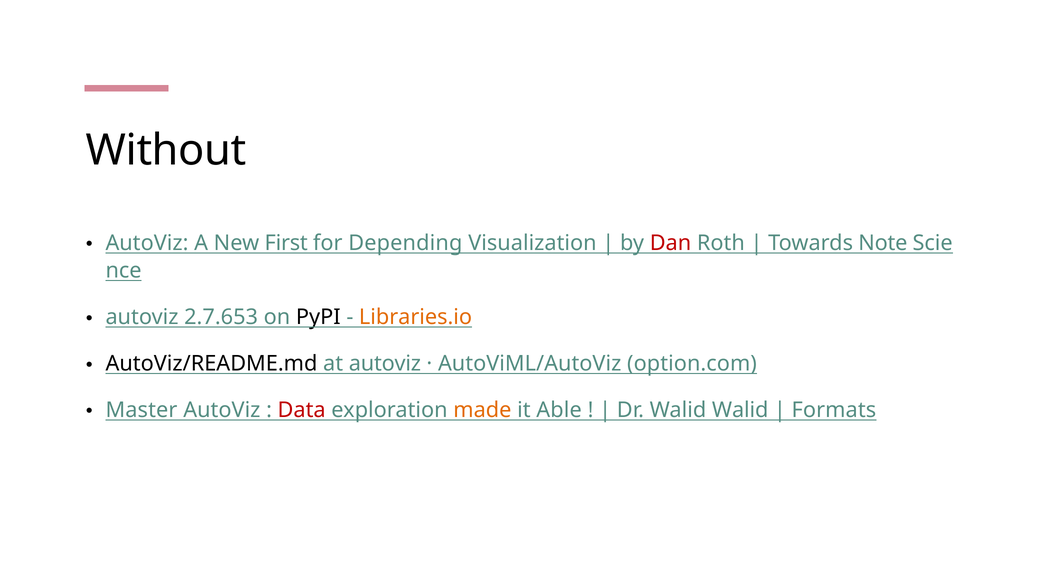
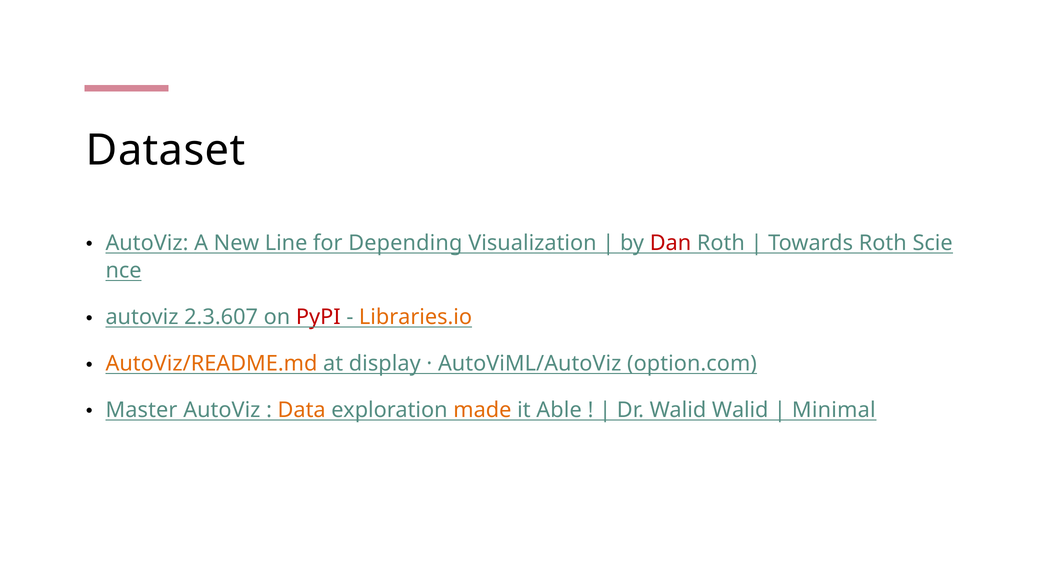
Without: Without -> Dataset
First: First -> Line
Towards Note: Note -> Roth
2.7.653: 2.7.653 -> 2.3.607
PyPI colour: black -> red
AutoViz/README.md colour: black -> orange
at autoviz: autoviz -> display
Data colour: red -> orange
Formats: Formats -> Minimal
